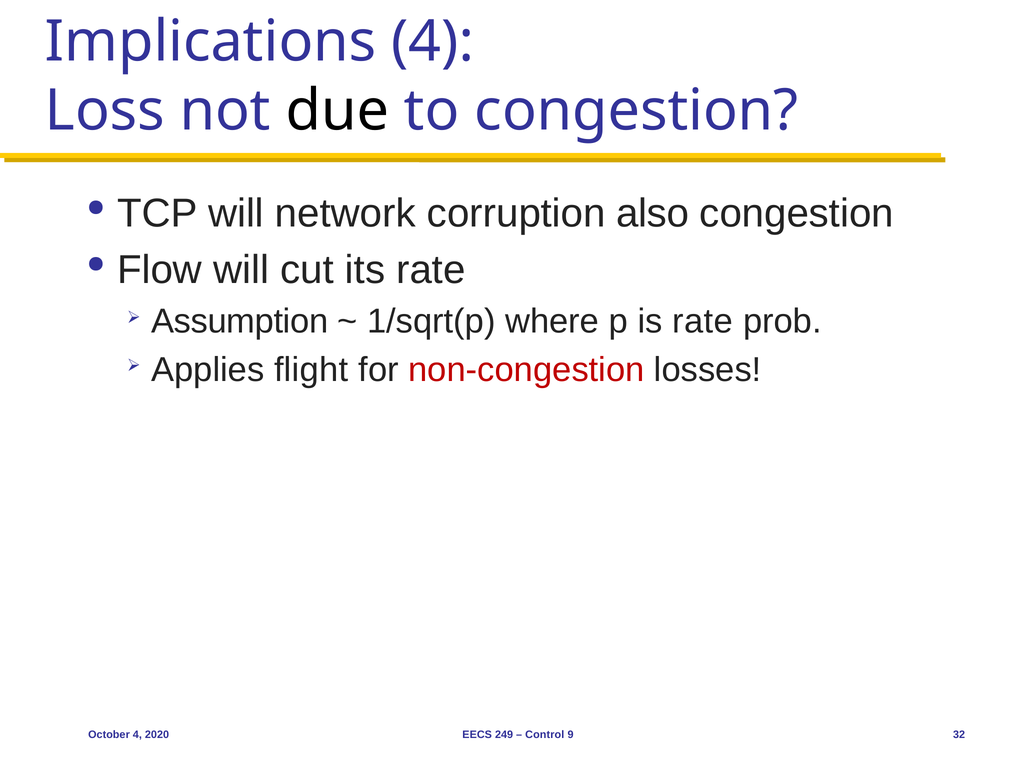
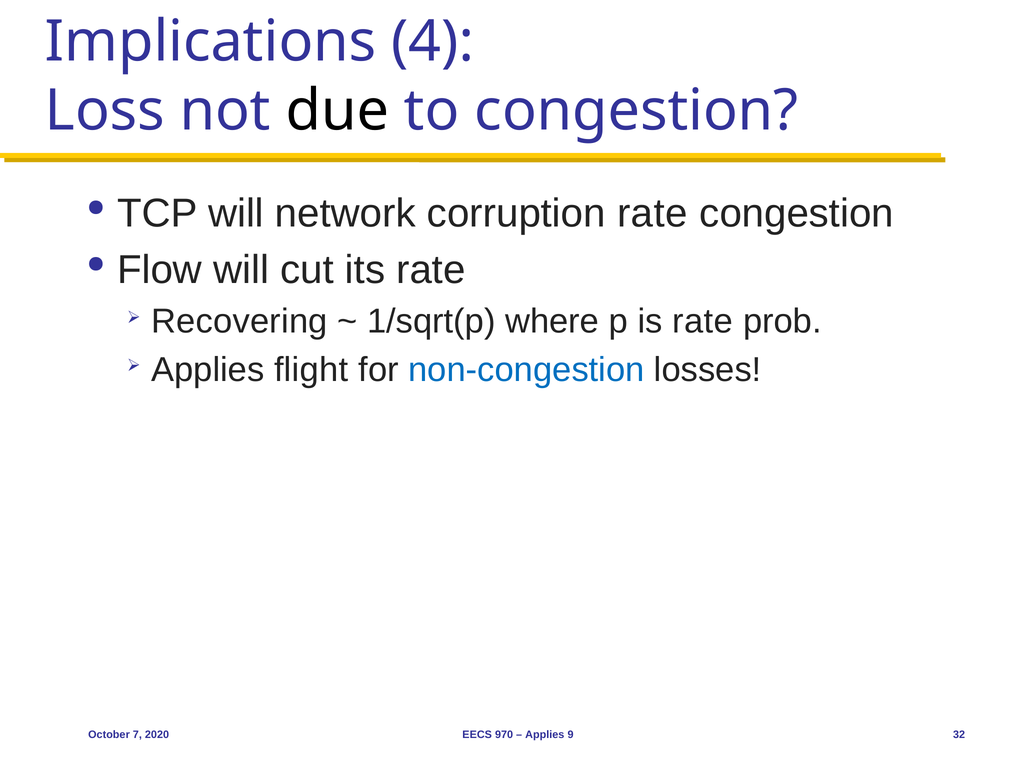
corruption also: also -> rate
Assumption: Assumption -> Recovering
non-congestion colour: red -> blue
October 4: 4 -> 7
249: 249 -> 970
Control at (545, 735): Control -> Applies
